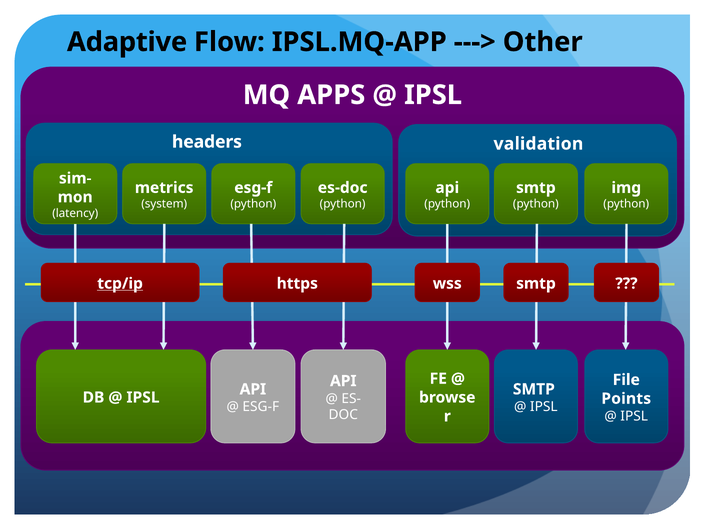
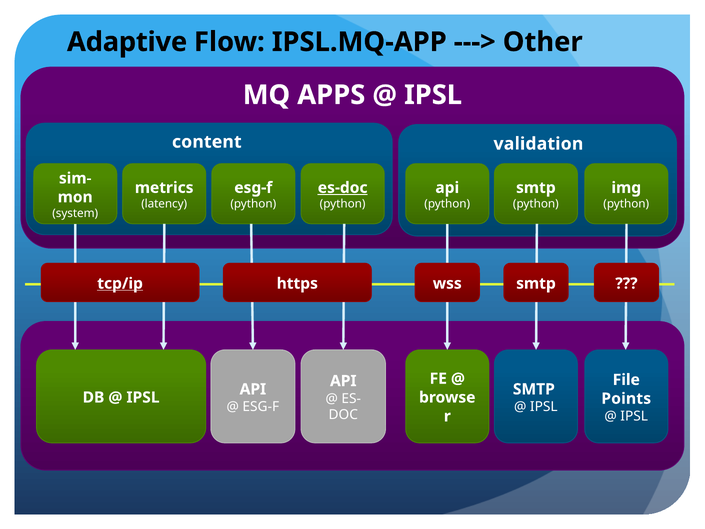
headers: headers -> content
es-doc underline: none -> present
system: system -> latency
latency: latency -> system
